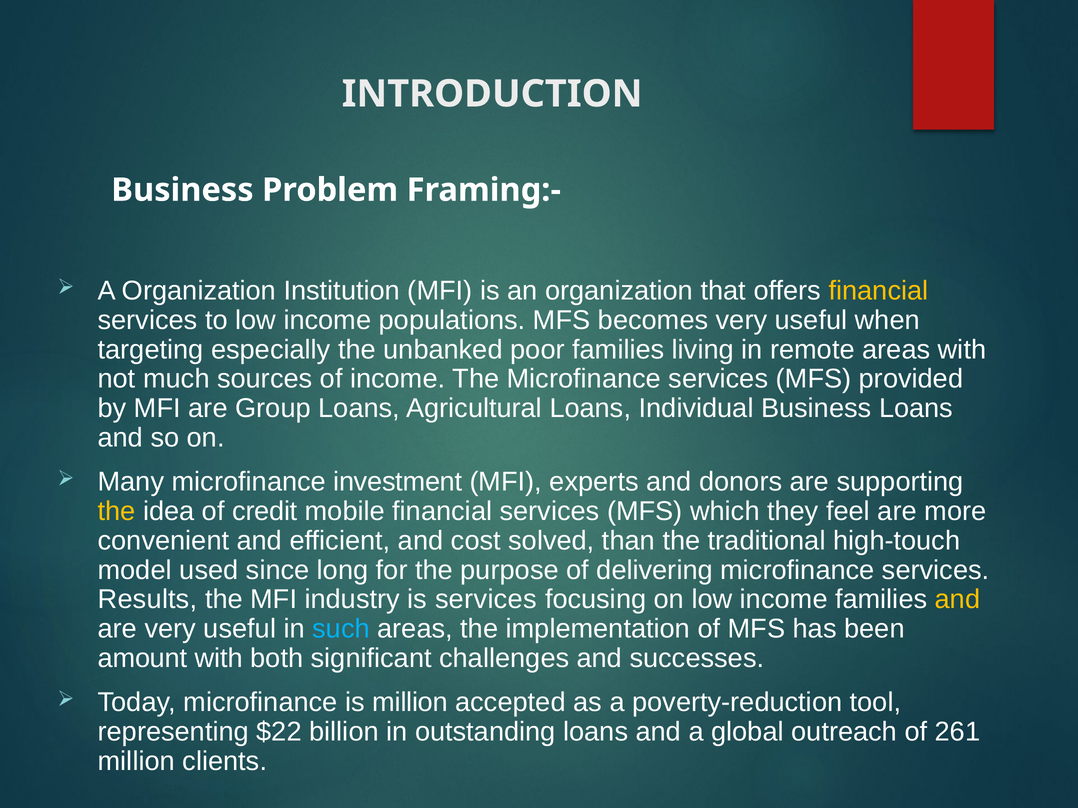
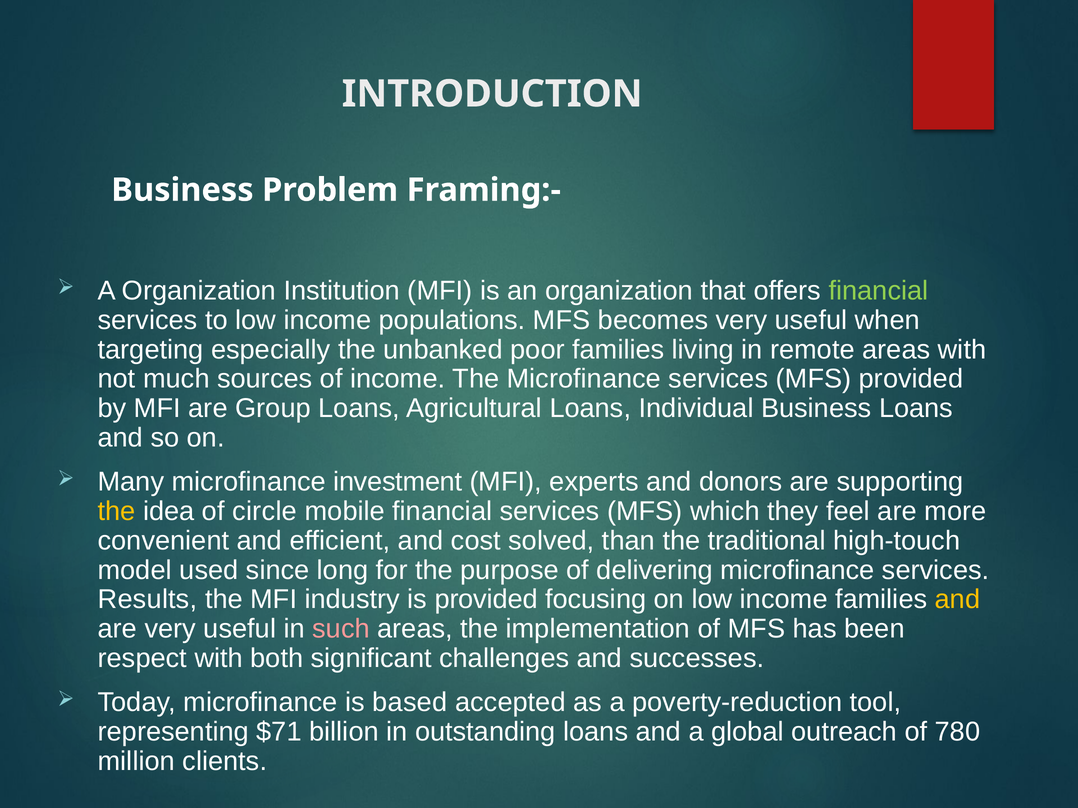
financial at (878, 291) colour: yellow -> light green
credit: credit -> circle
is services: services -> provided
such colour: light blue -> pink
amount: amount -> respect
is million: million -> based
$22: $22 -> $71
261: 261 -> 780
